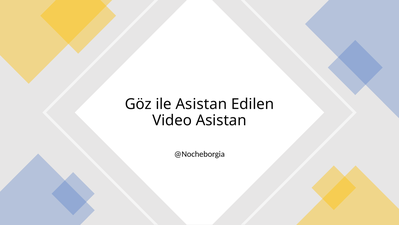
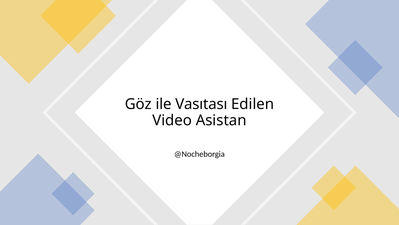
ile Asistan: Asistan -> Vasıtası
